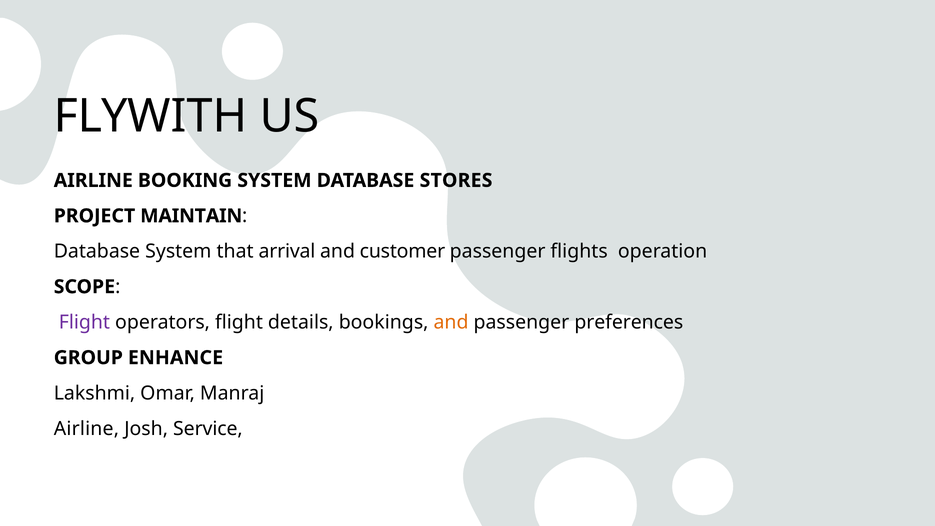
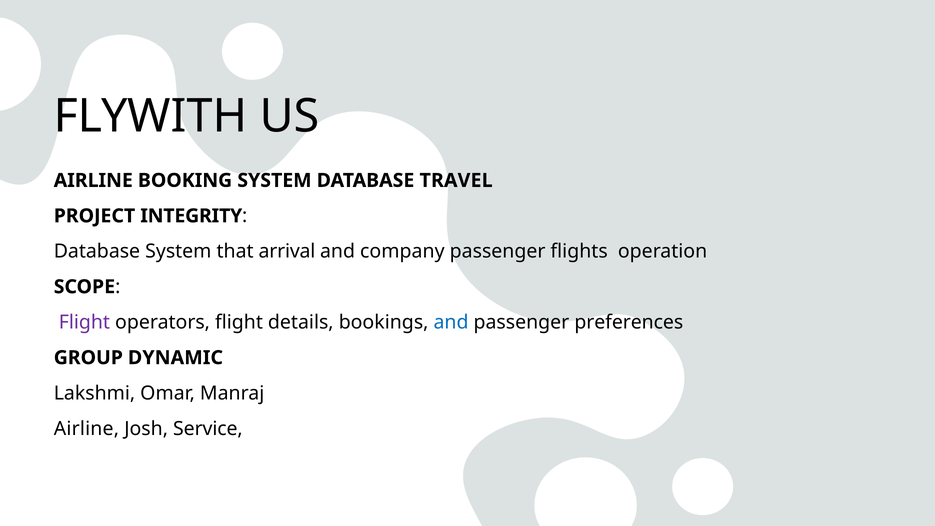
STORES: STORES -> TRAVEL
MAINTAIN: MAINTAIN -> INTEGRITY
customer: customer -> company
and at (451, 322) colour: orange -> blue
ENHANCE: ENHANCE -> DYNAMIC
